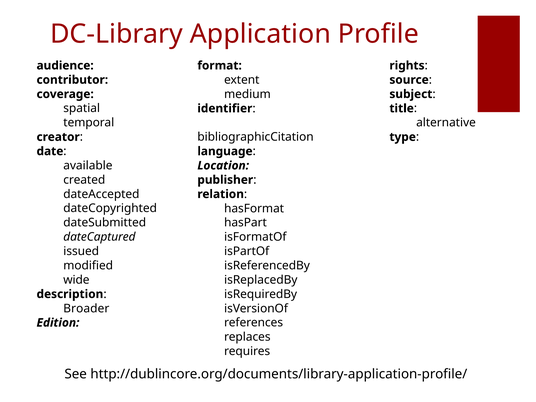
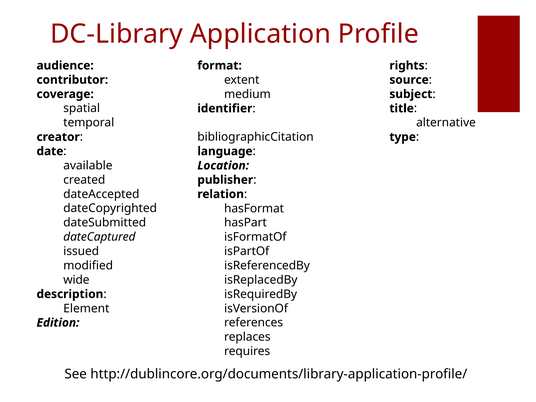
Broader: Broader -> Element
